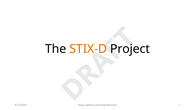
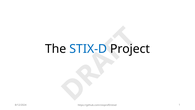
STIX-D colour: orange -> blue
